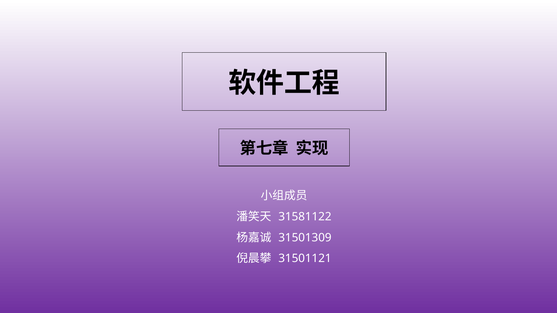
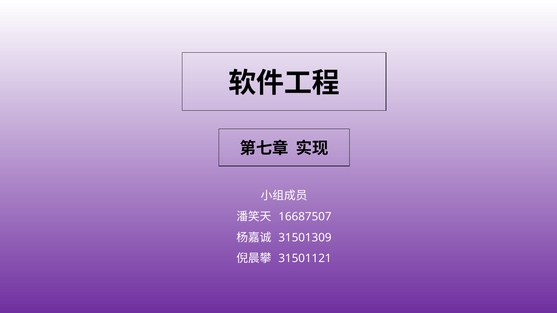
31581122: 31581122 -> 16687507
